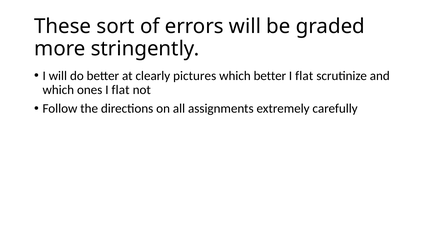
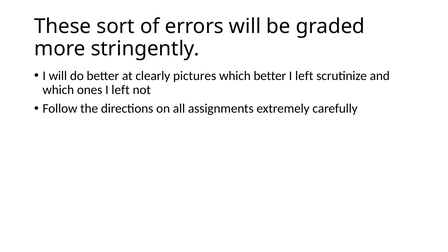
flat at (304, 76): flat -> left
ones I flat: flat -> left
